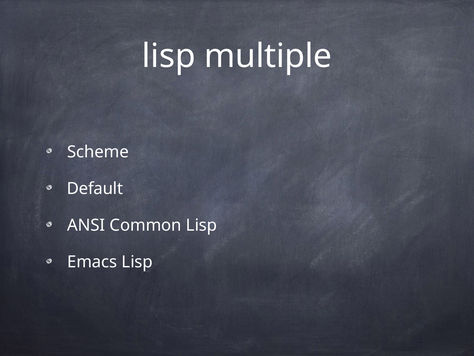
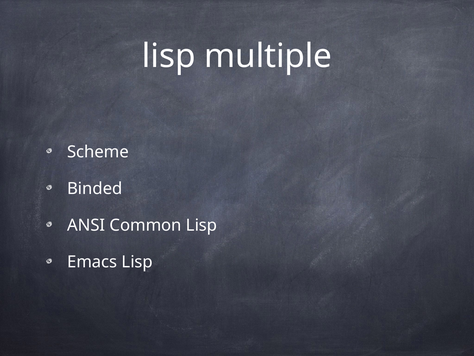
Default: Default -> Binded
